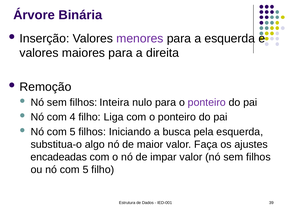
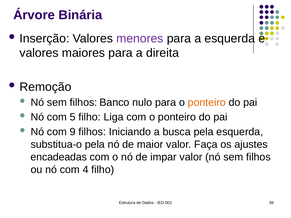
Inteira: Inteira -> Banco
ponteiro at (207, 103) colour: purple -> orange
4: 4 -> 5
5 at (73, 132): 5 -> 9
substitua-o algo: algo -> pela
ou nó com 5: 5 -> 4
